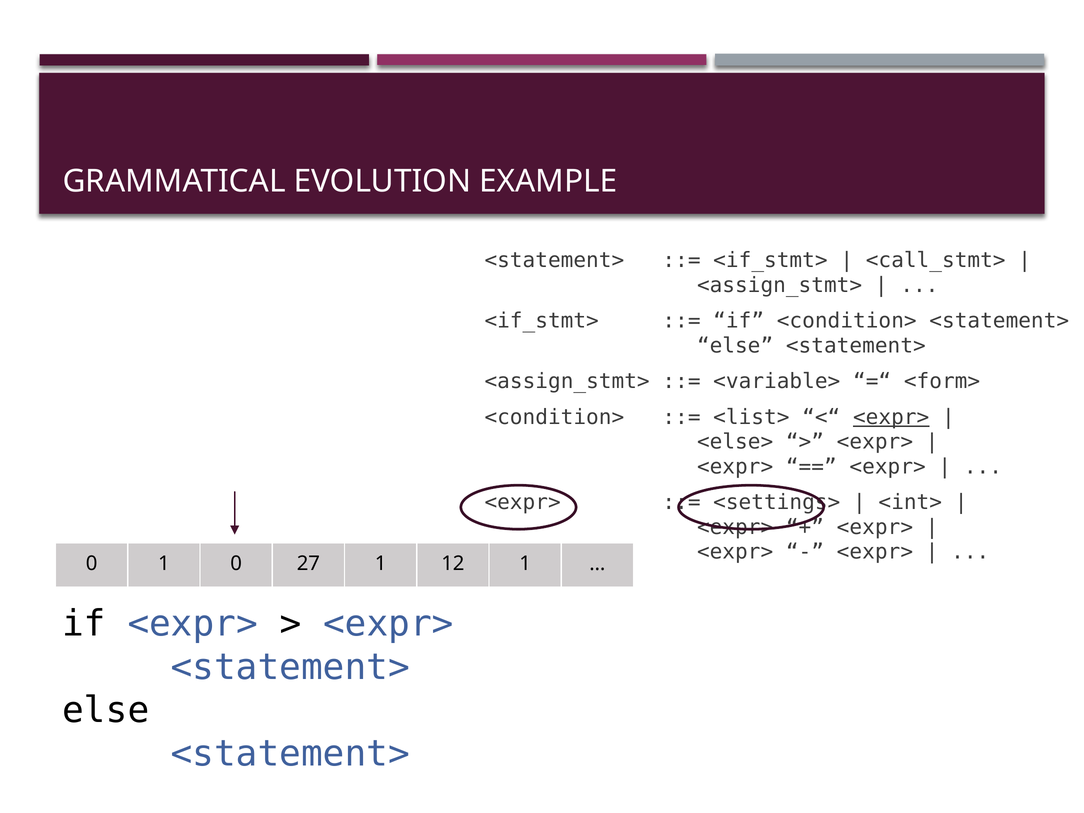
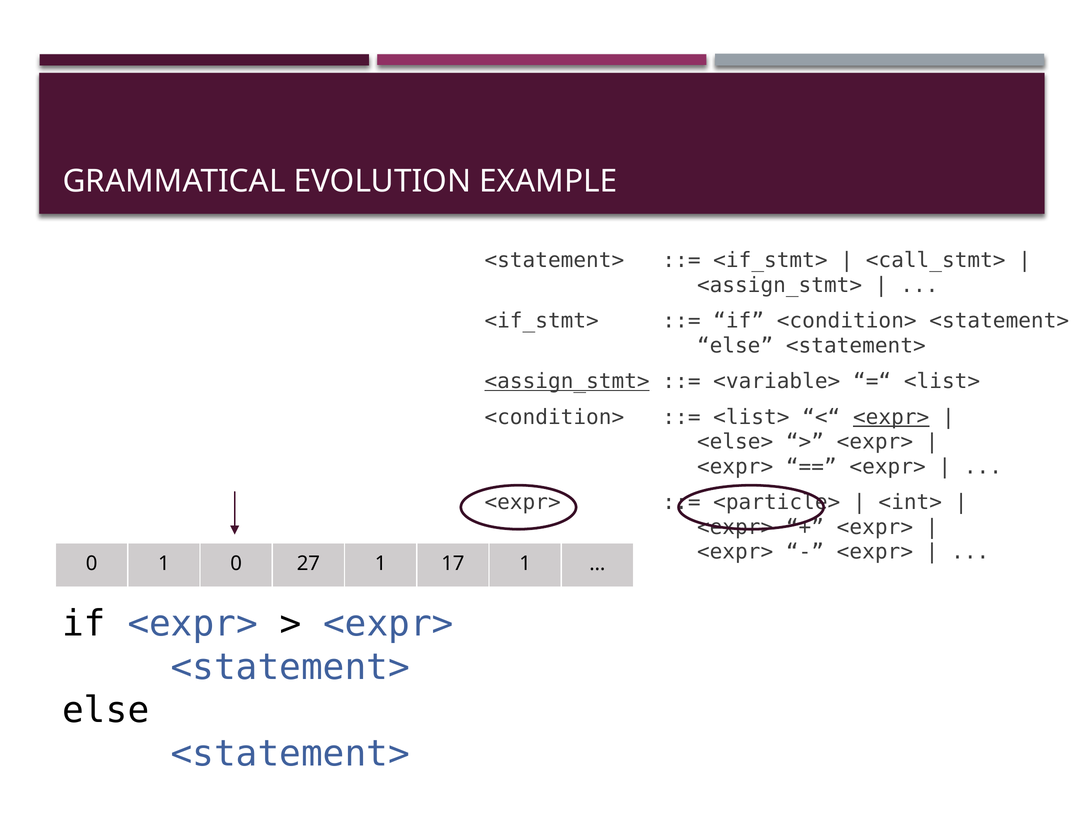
<assign_stmt> at (567, 381) underline: none -> present
<form> at (942, 381): <form> -> <list>
<settings>: <settings> -> <particle>
12: 12 -> 17
